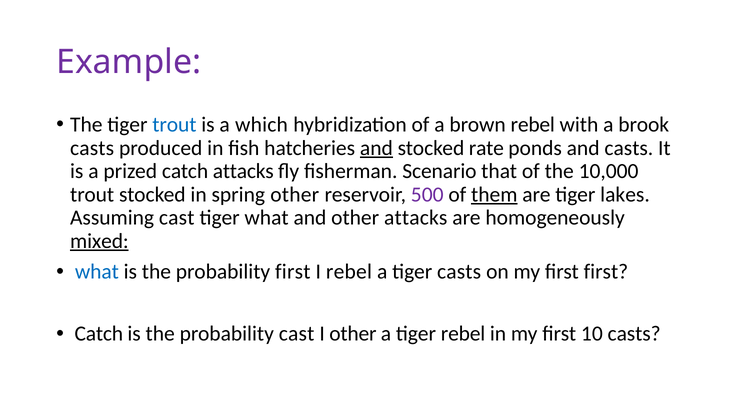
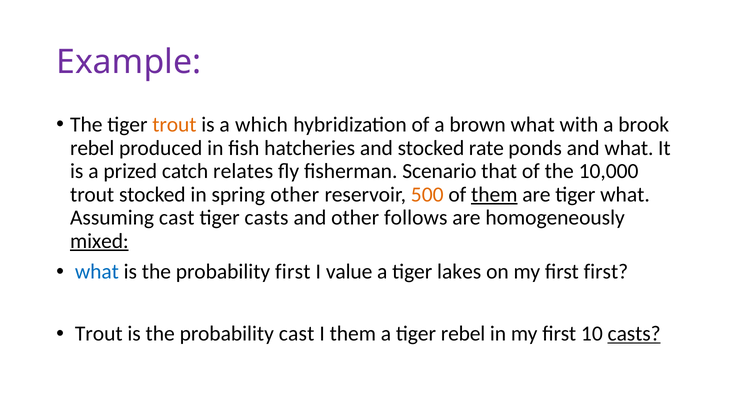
trout at (174, 125) colour: blue -> orange
brown rebel: rebel -> what
casts at (92, 148): casts -> rebel
and at (376, 148) underline: present -> none
and casts: casts -> what
catch attacks: attacks -> relates
500 colour: purple -> orange
tiger lakes: lakes -> what
tiger what: what -> casts
other attacks: attacks -> follows
I rebel: rebel -> value
tiger casts: casts -> lakes
Catch at (99, 334): Catch -> Trout
I other: other -> them
casts at (634, 334) underline: none -> present
